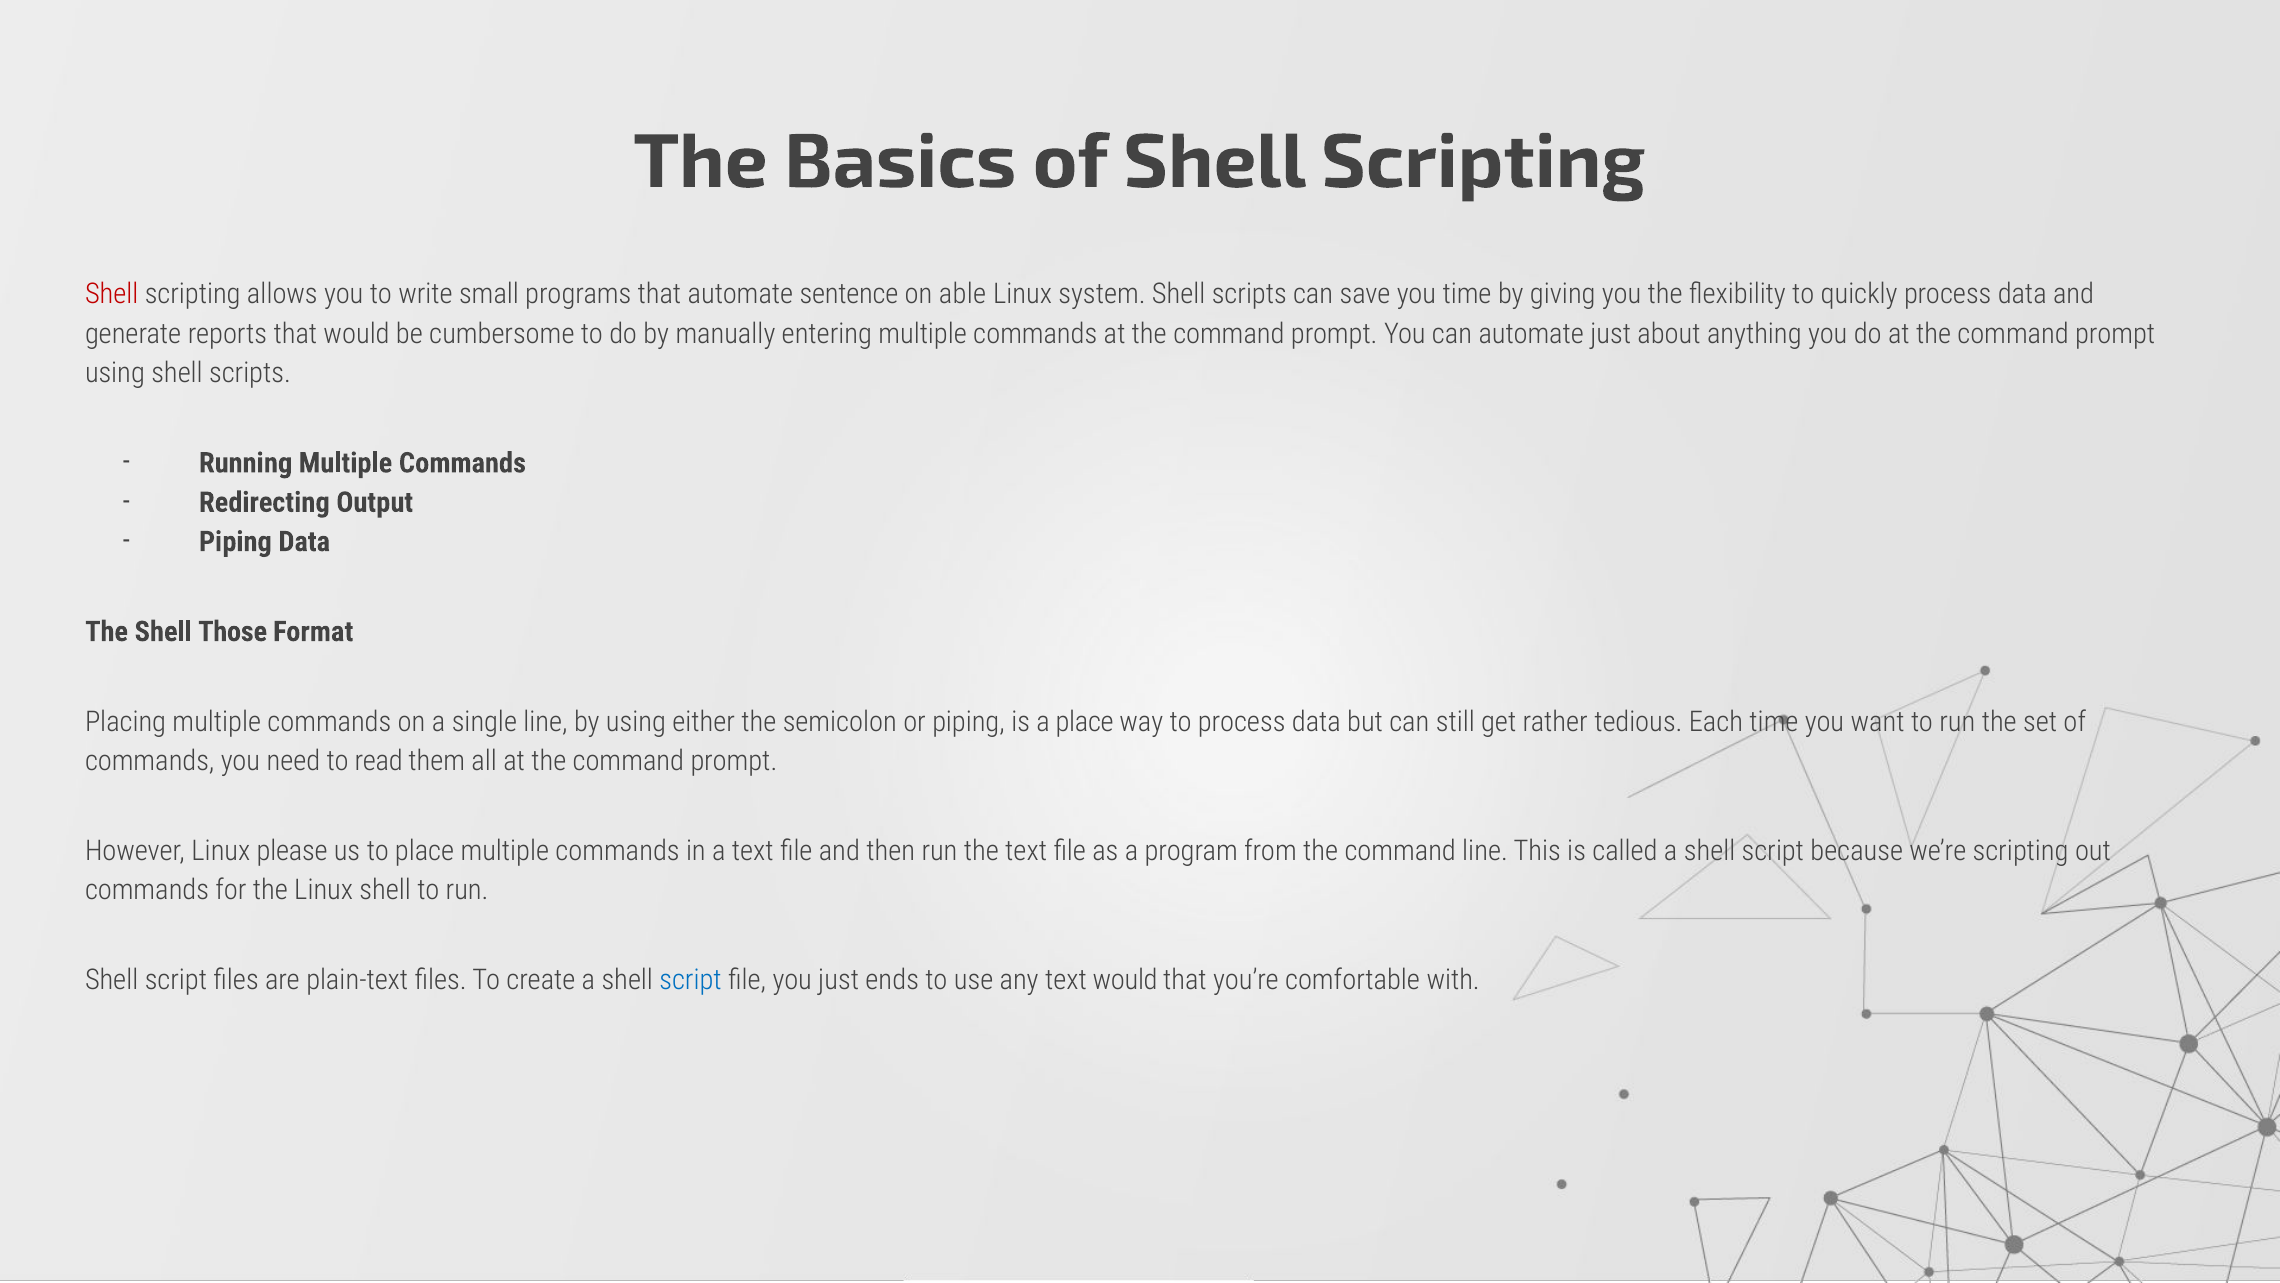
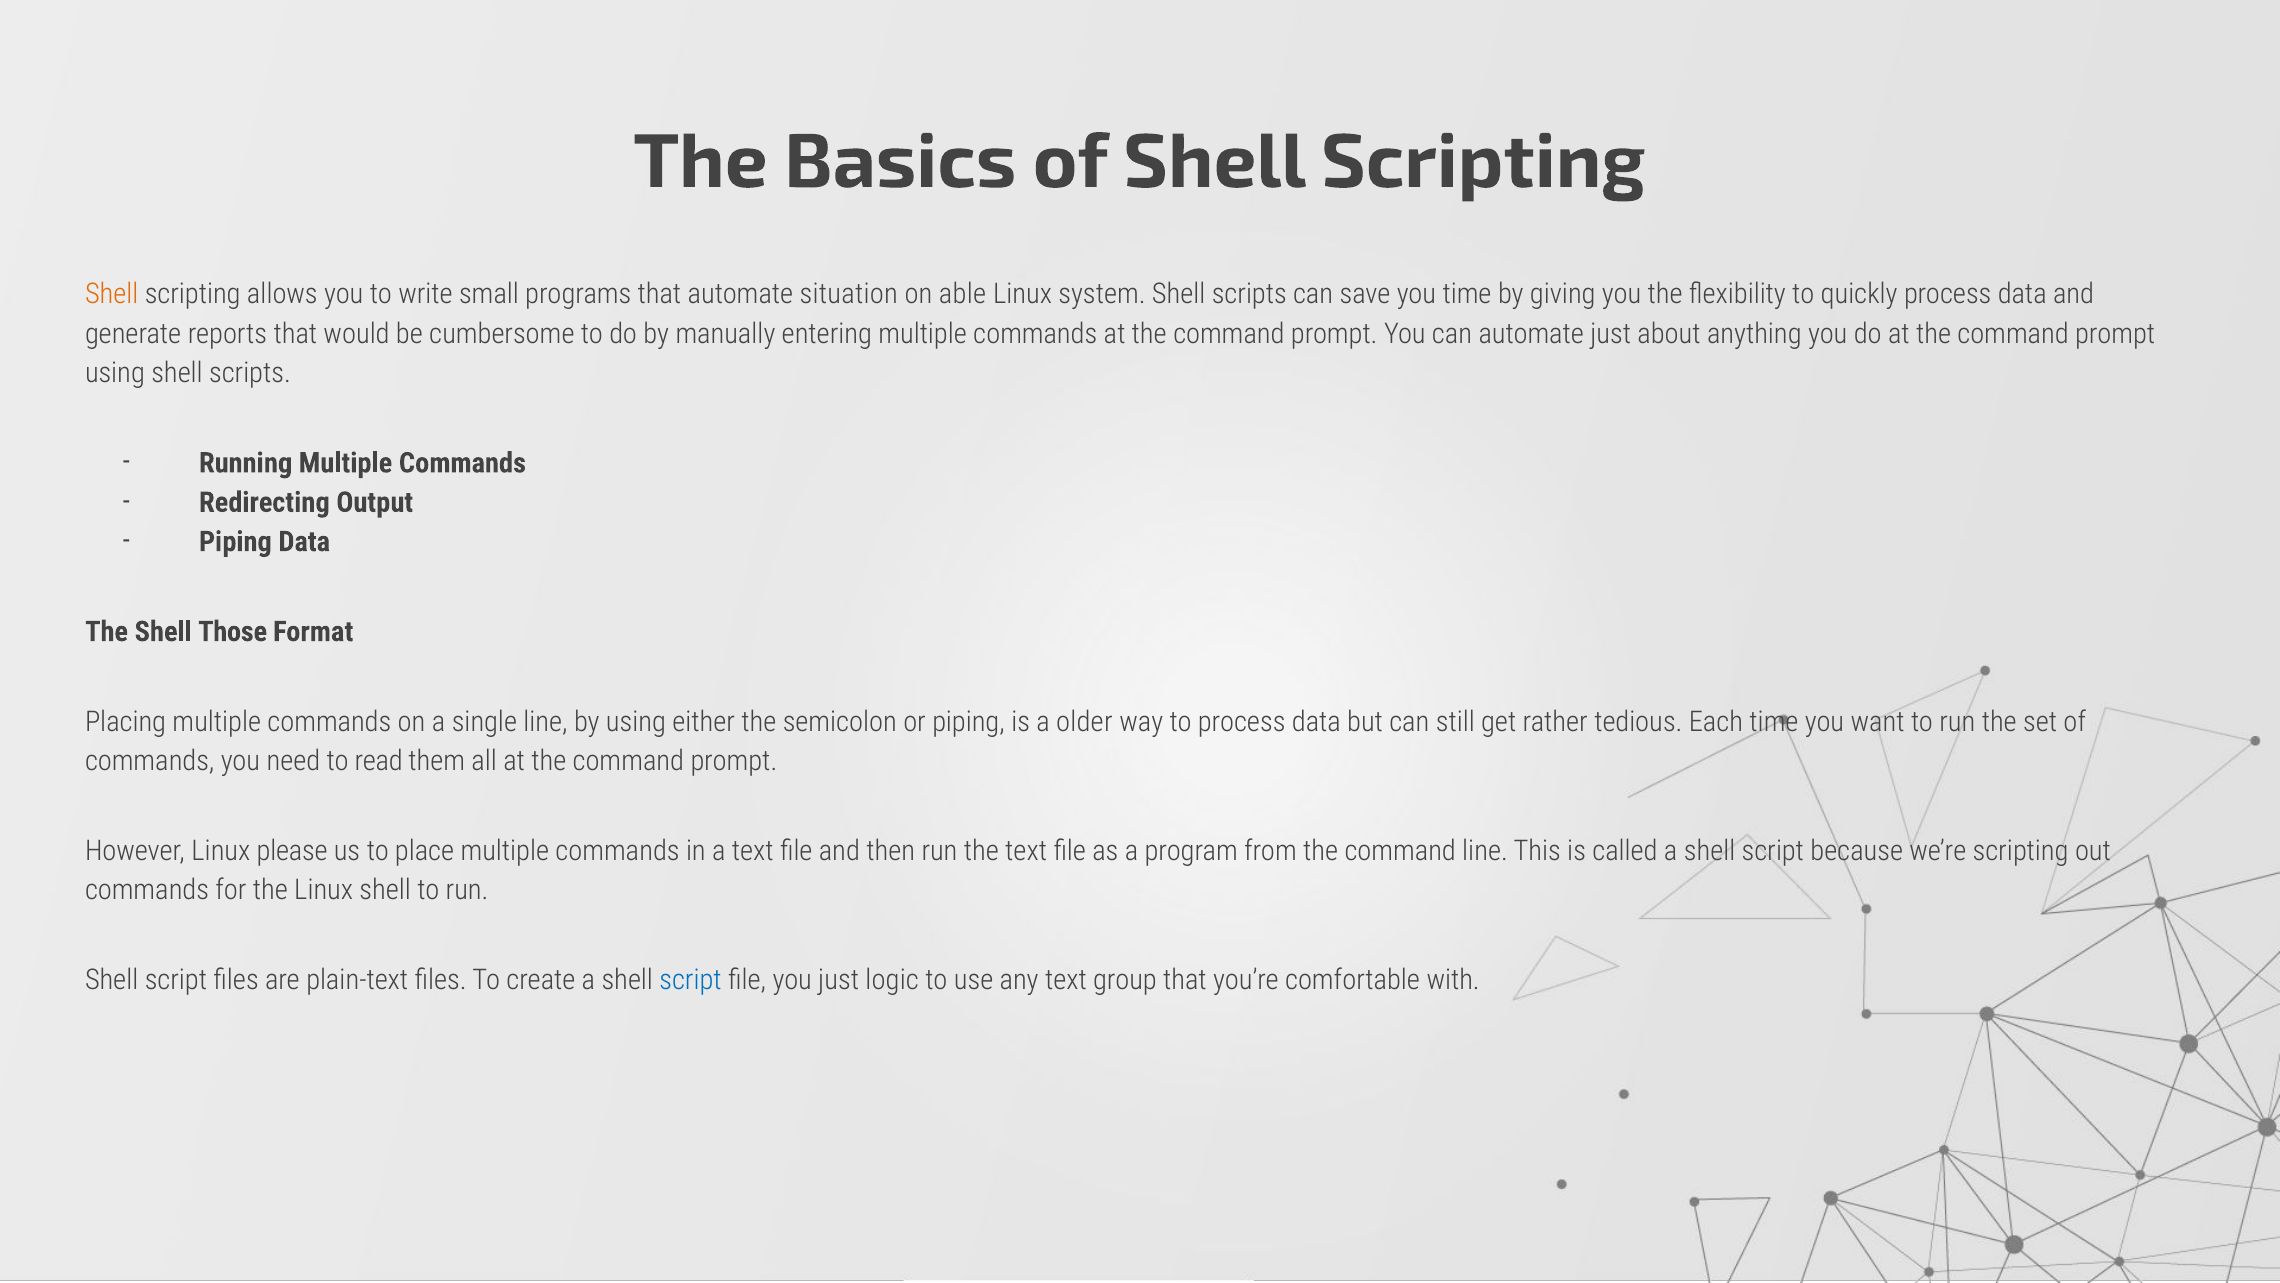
Shell at (112, 294) colour: red -> orange
sentence: sentence -> situation
a place: place -> older
ends: ends -> logic
text would: would -> group
